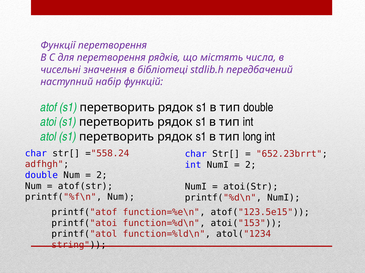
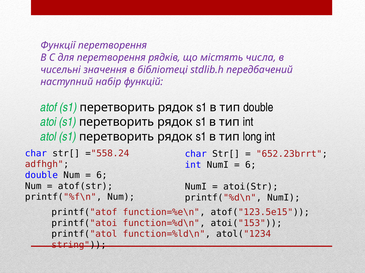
2 at (251, 165): 2 -> 6
2 at (102, 176): 2 -> 6
